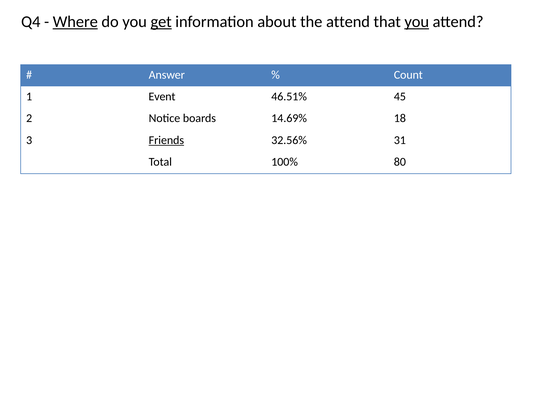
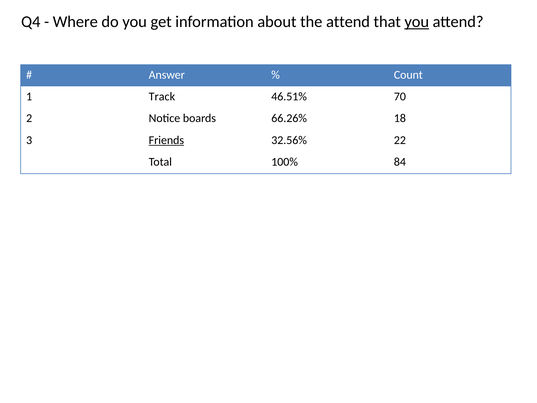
Where underline: present -> none
get underline: present -> none
Event: Event -> Track
45: 45 -> 70
14.69%: 14.69% -> 66.26%
31: 31 -> 22
80: 80 -> 84
